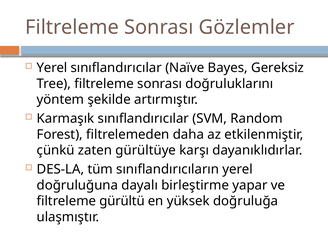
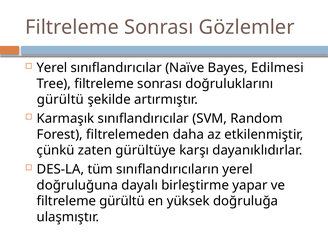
Gereksiz: Gereksiz -> Edilmesi
yöntem at (60, 100): yöntem -> gürültü
